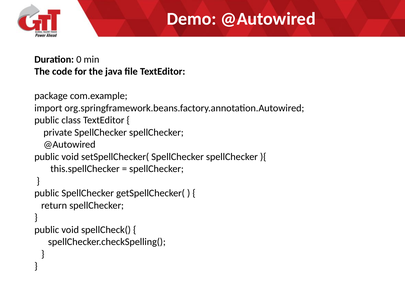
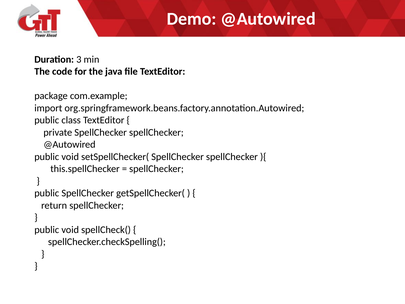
0: 0 -> 3
